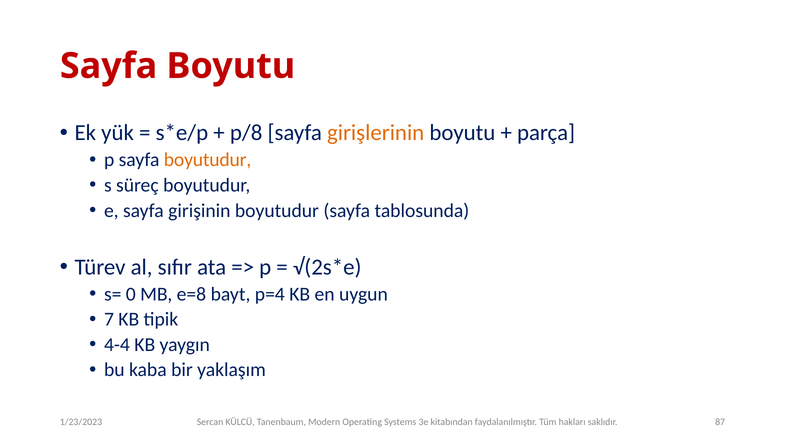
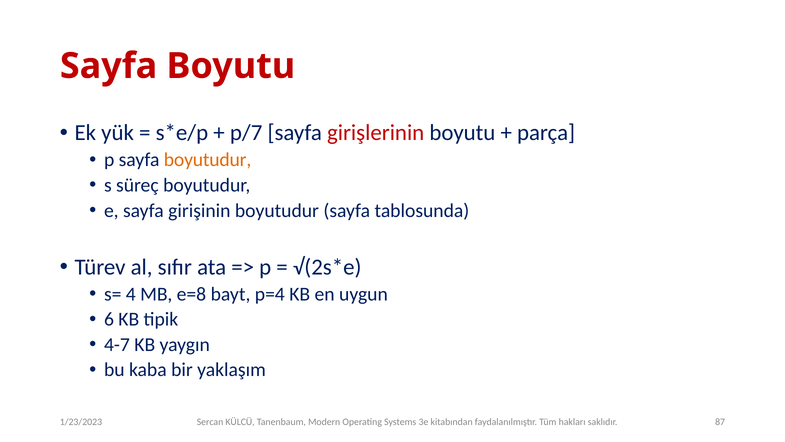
p/8: p/8 -> p/7
girişlerinin colour: orange -> red
0: 0 -> 4
7: 7 -> 6
4-4: 4-4 -> 4-7
